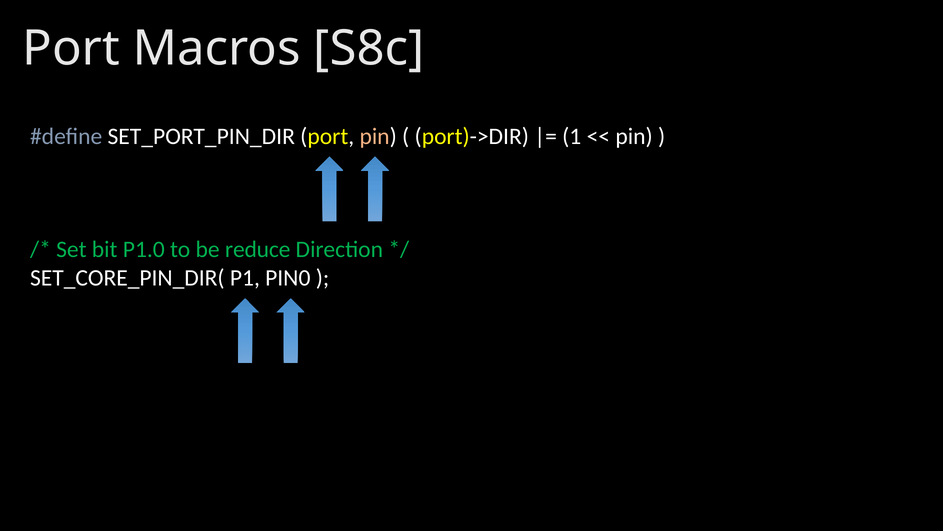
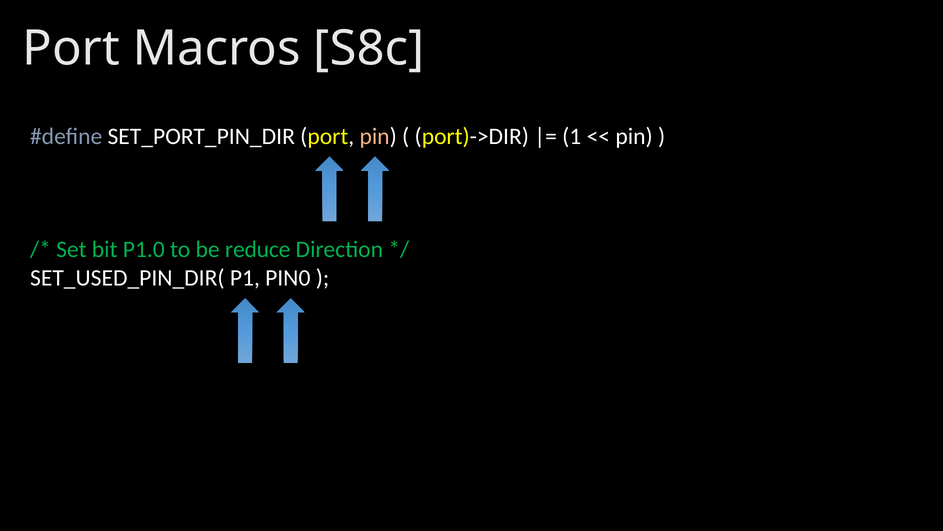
SET_CORE_PIN_DIR(: SET_CORE_PIN_DIR( -> SET_USED_PIN_DIR(
